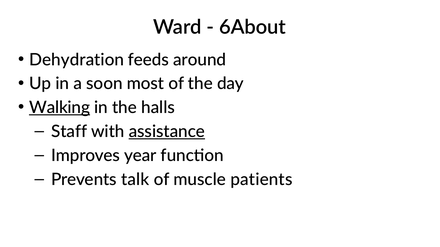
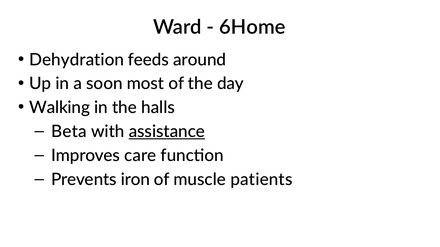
6About: 6About -> 6Home
Walking underline: present -> none
Staff: Staff -> Beta
year: year -> care
talk: talk -> iron
